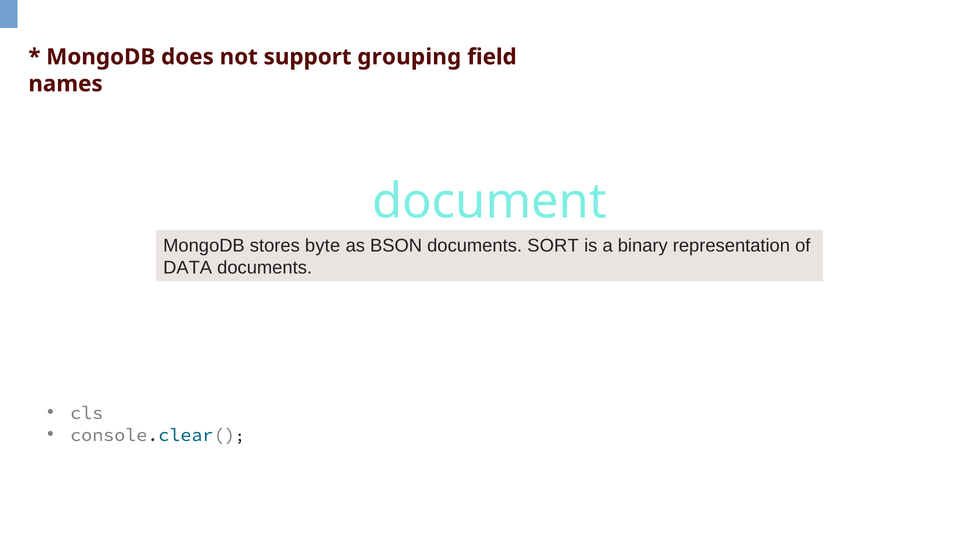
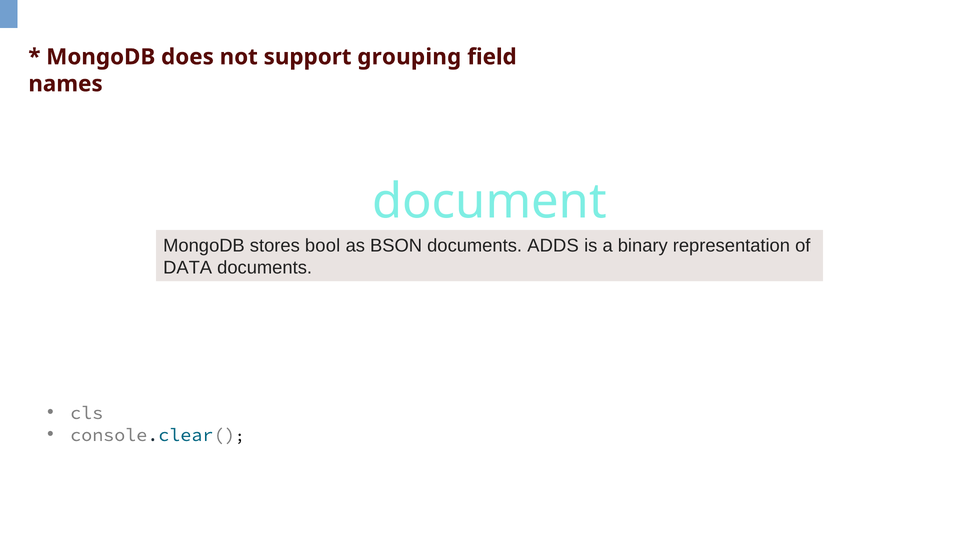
byte: byte -> bool
SORT: SORT -> ADDS
